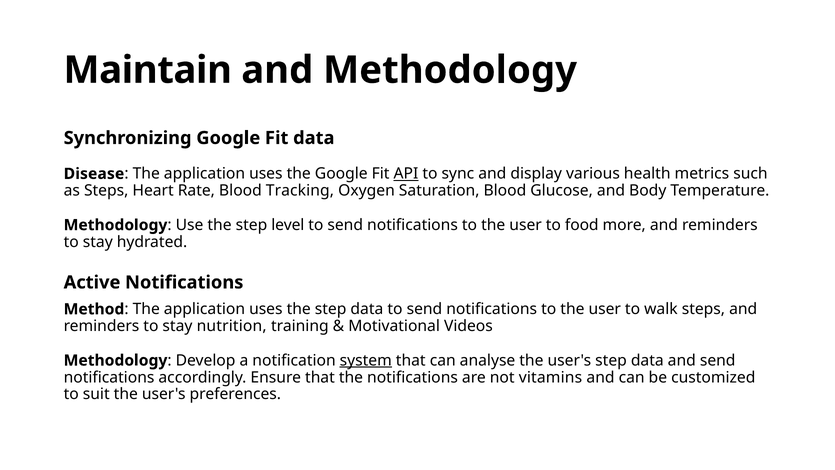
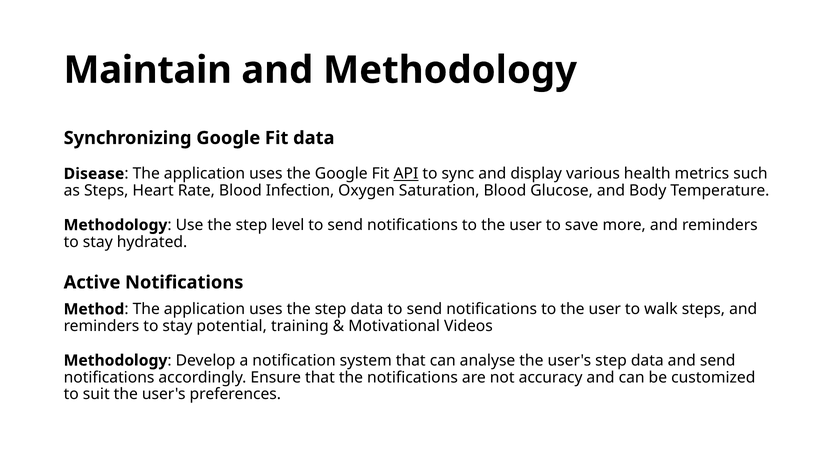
Tracking: Tracking -> Infection
food: food -> save
nutrition: nutrition -> potential
system underline: present -> none
vitamins: vitamins -> accuracy
